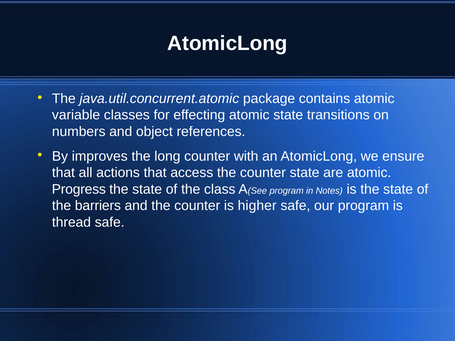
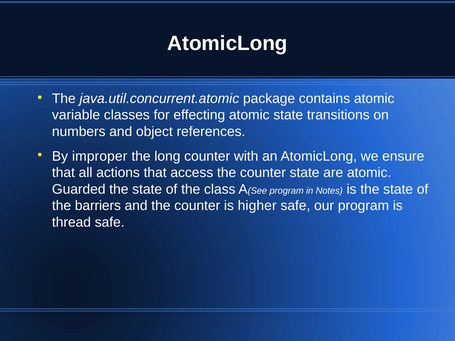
improves: improves -> improper
Progress: Progress -> Guarded
